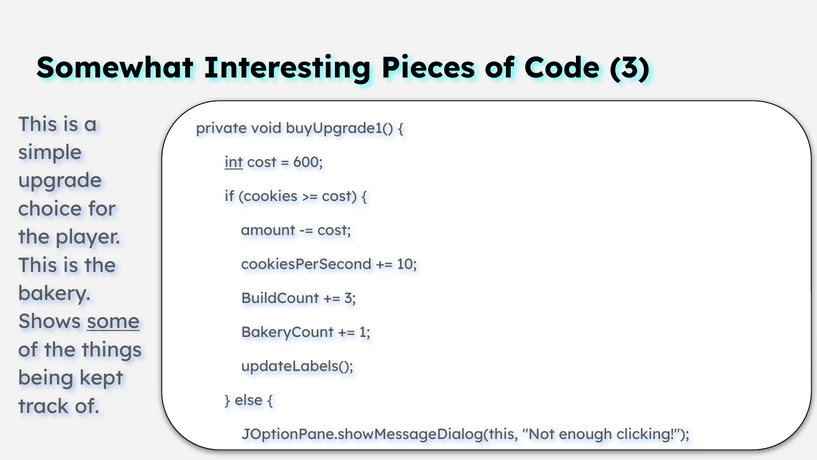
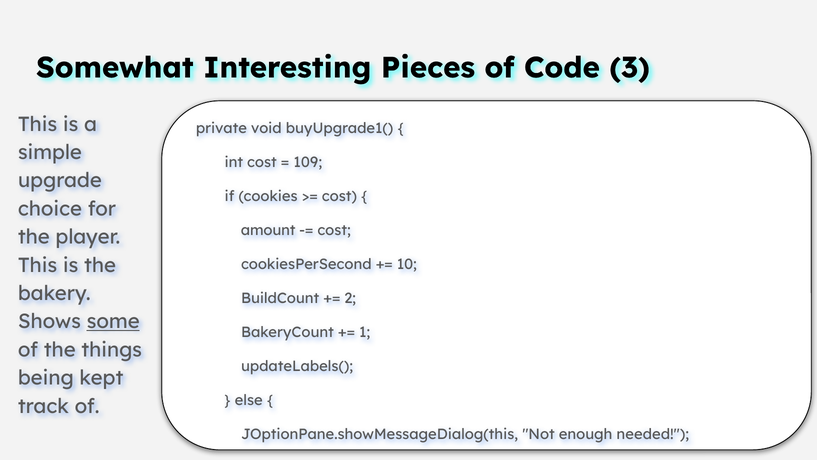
int underline: present -> none
600: 600 -> 109
3 at (350, 298): 3 -> 2
clicking: clicking -> needed
